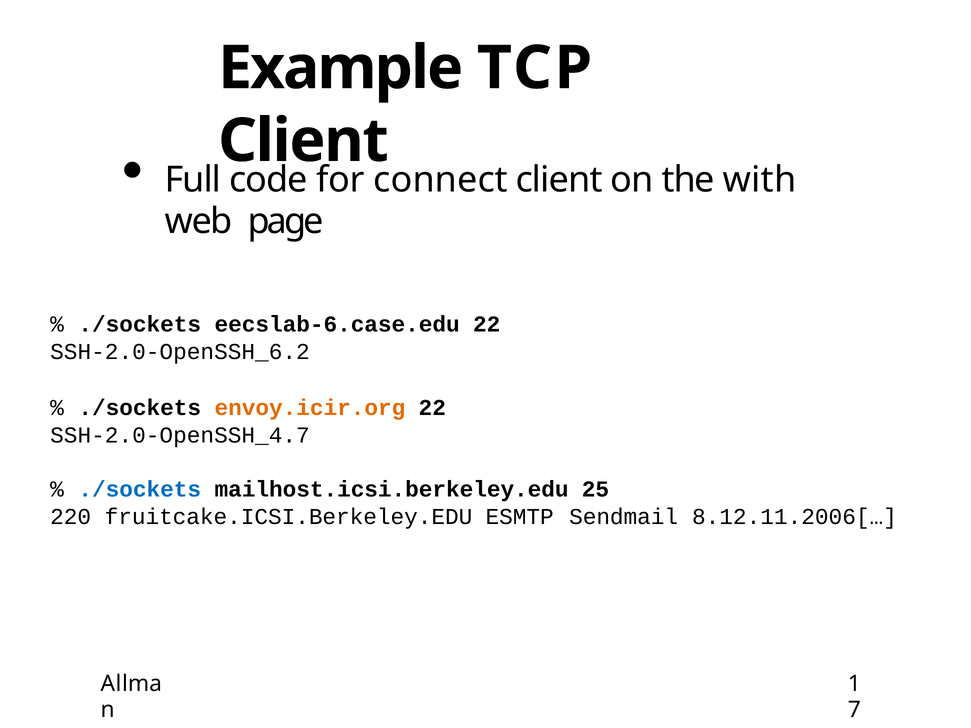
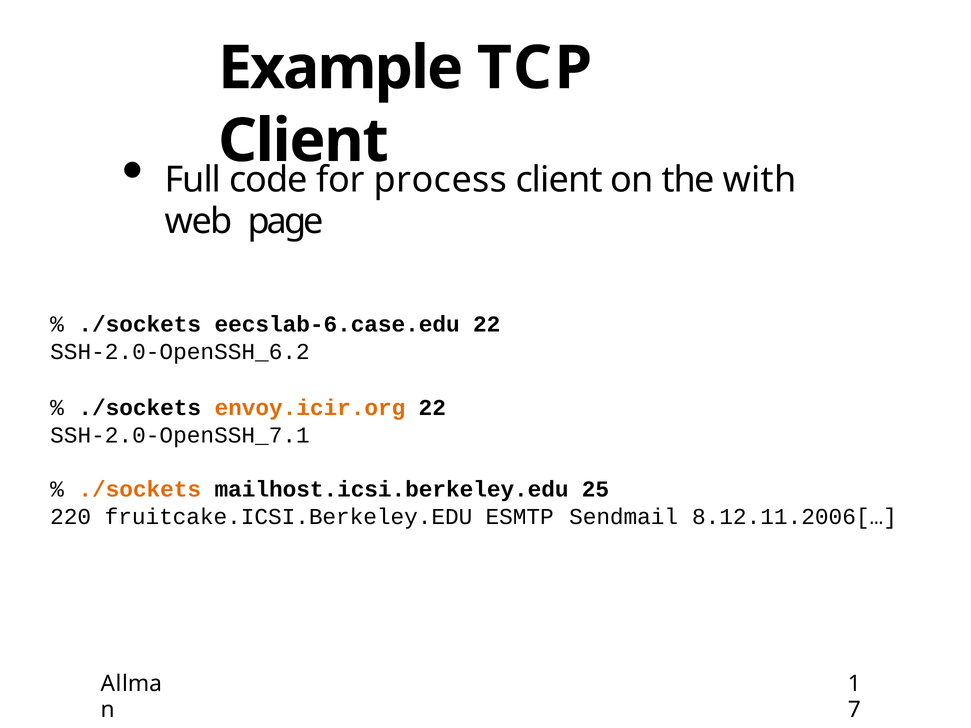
connect: connect -> process
SSH-2.0-OpenSSH_4.7: SSH-2.0-OpenSSH_4.7 -> SSH-2.0-OpenSSH_7.1
./sockets at (140, 489) colour: blue -> orange
